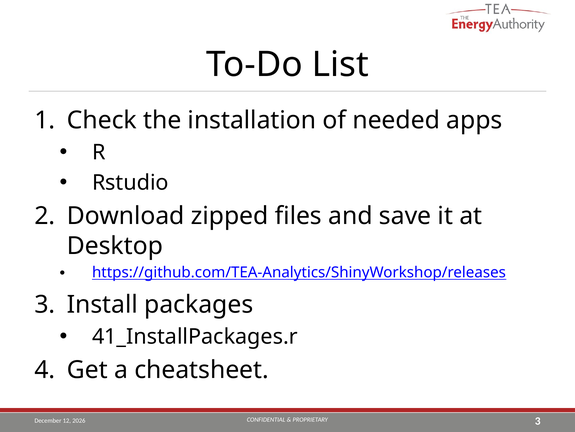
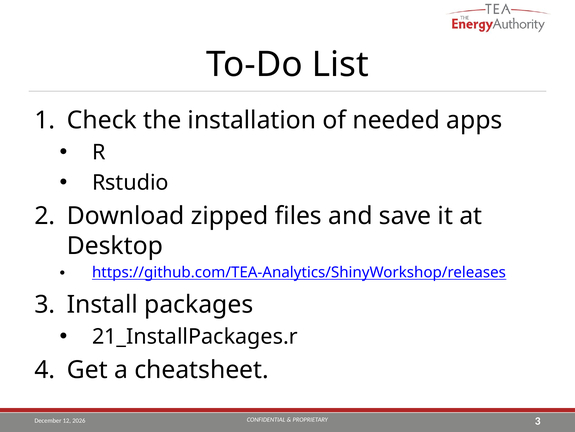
41_InstallPackages.r: 41_InstallPackages.r -> 21_InstallPackages.r
